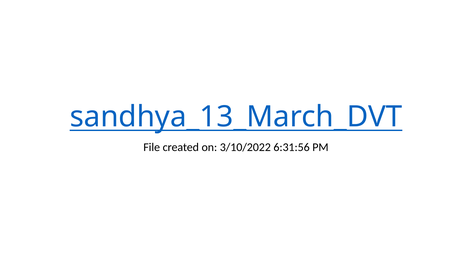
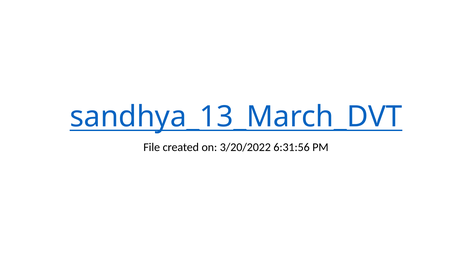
3/10/2022: 3/10/2022 -> 3/20/2022
